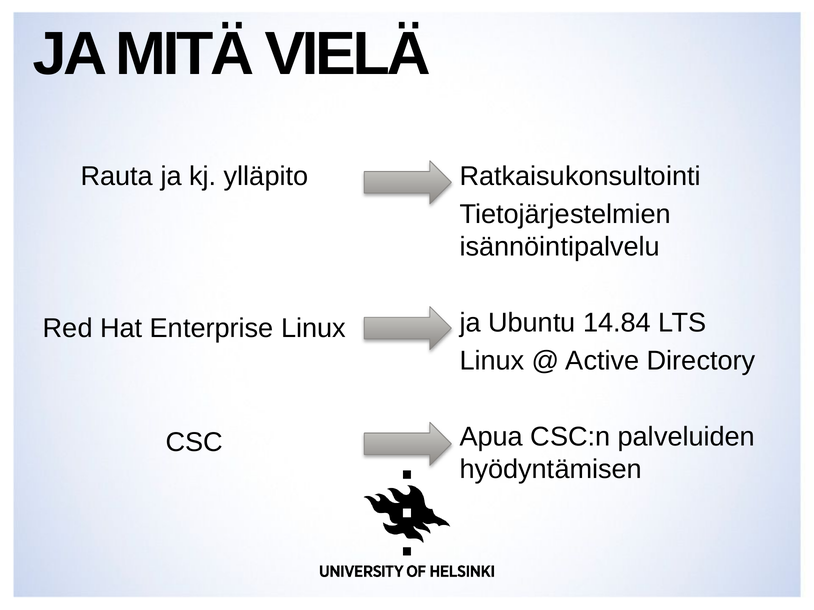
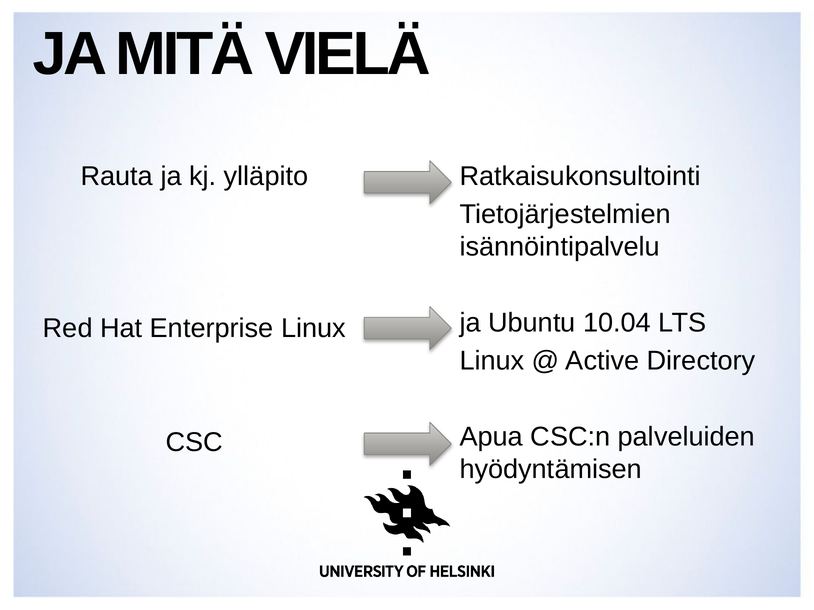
14.84: 14.84 -> 10.04
